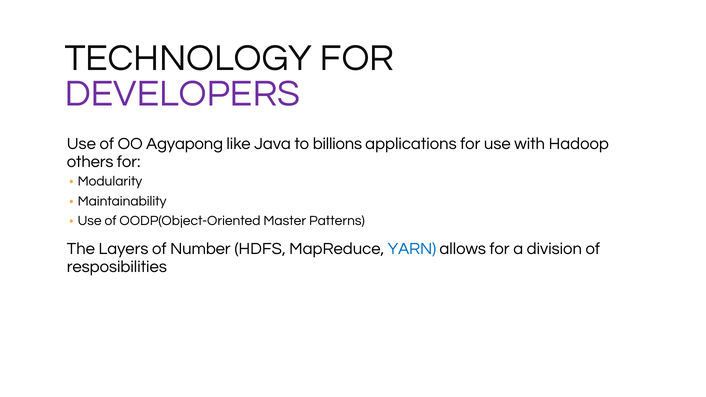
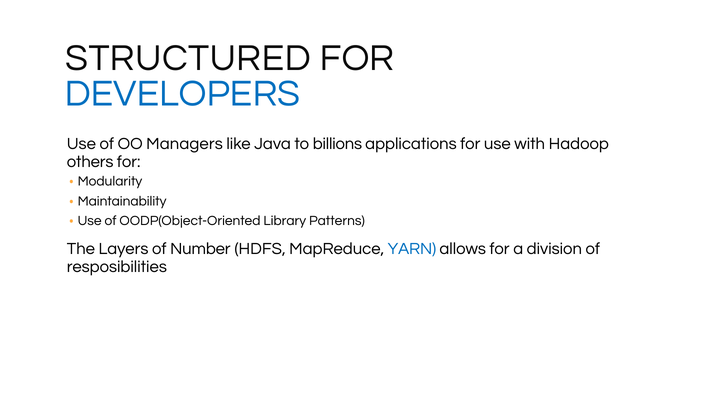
TECHNOLOGY: TECHNOLOGY -> STRUCTURED
DEVELOPERS colour: purple -> blue
Agyapong: Agyapong -> Managers
Master: Master -> Library
